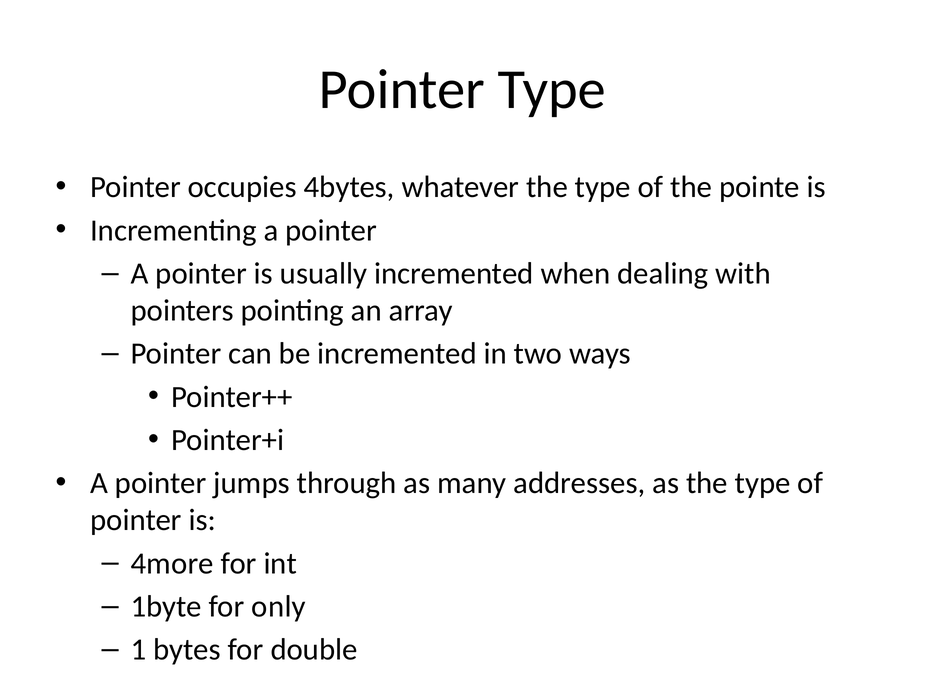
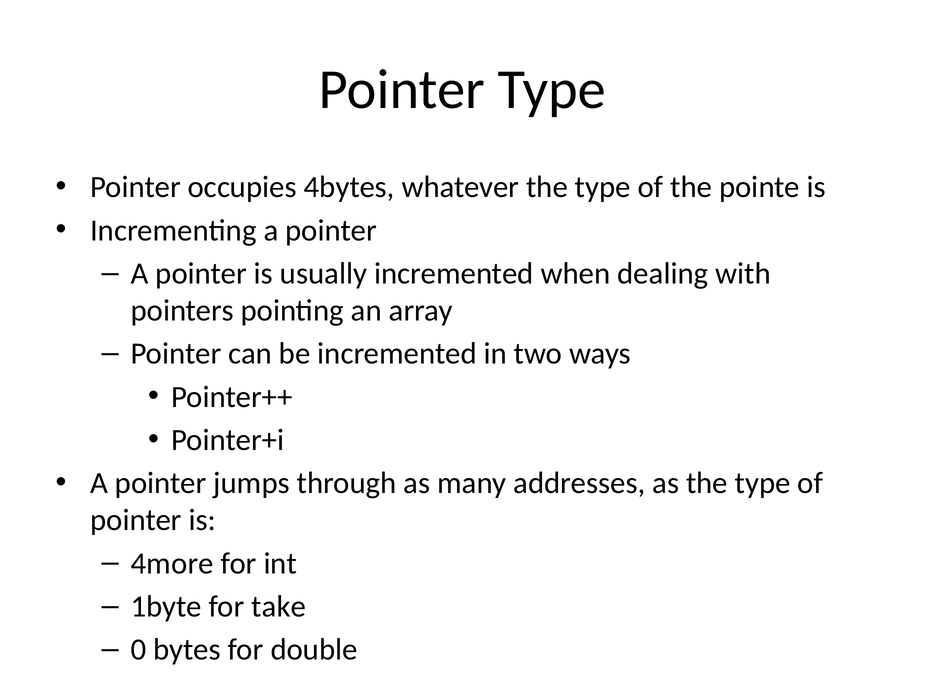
only: only -> take
1: 1 -> 0
